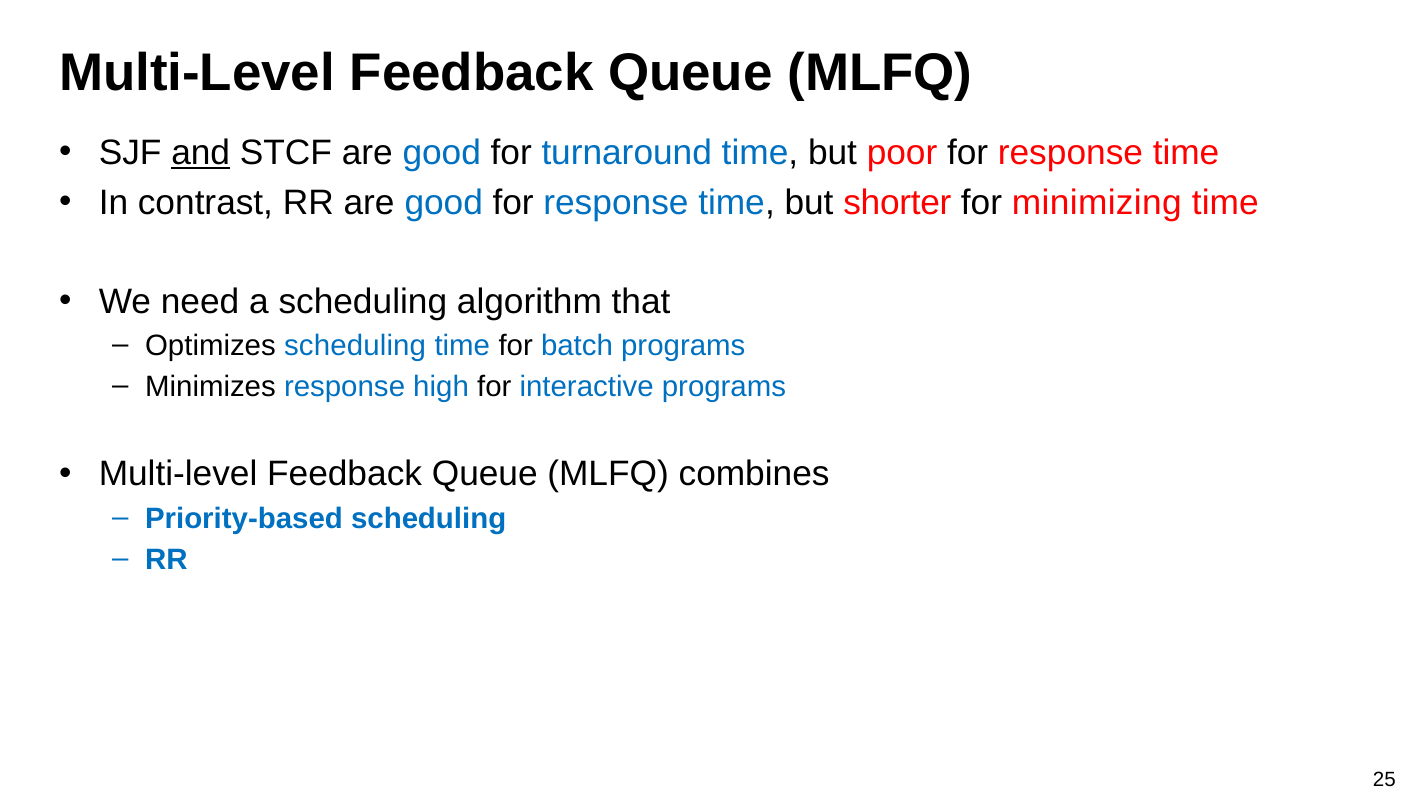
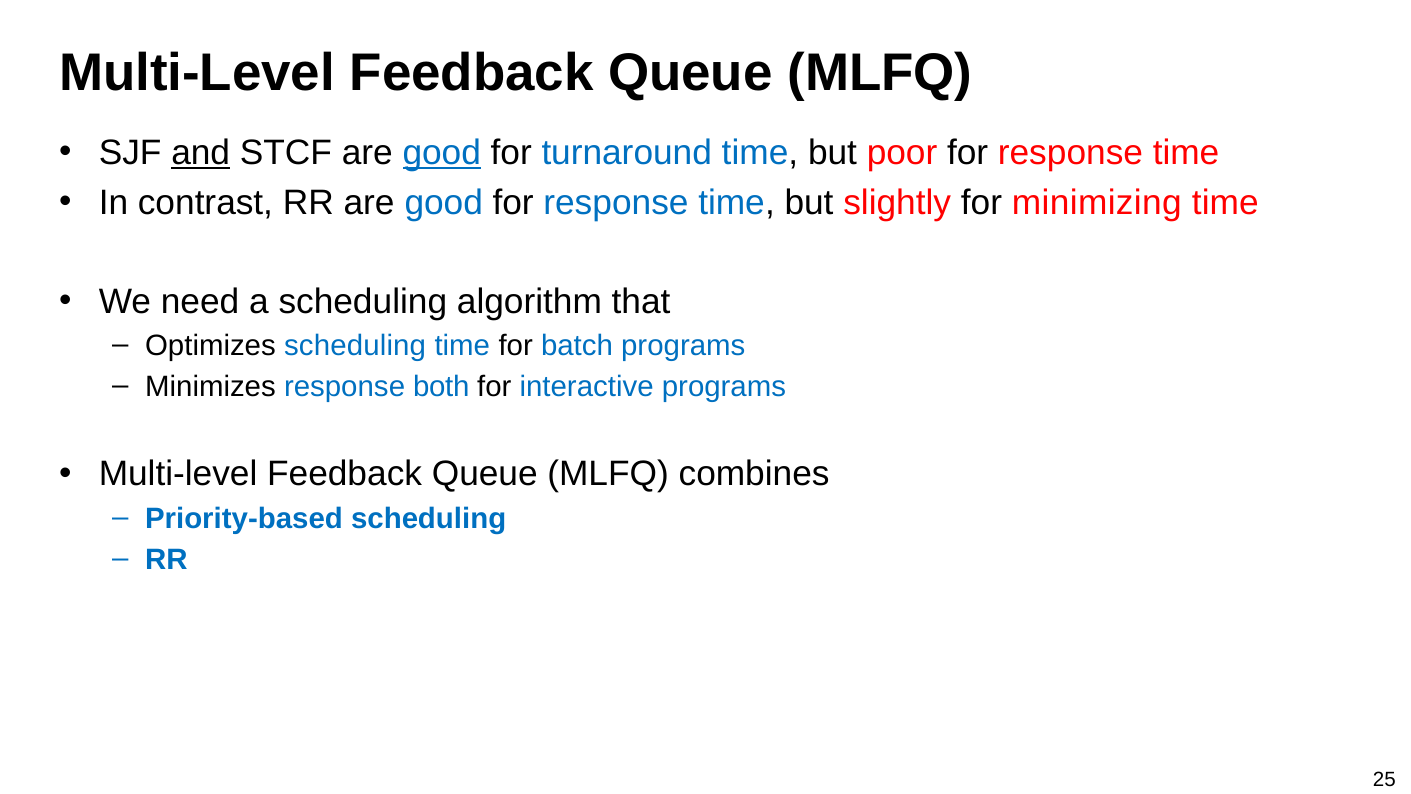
good at (442, 153) underline: none -> present
shorter: shorter -> slightly
high: high -> both
